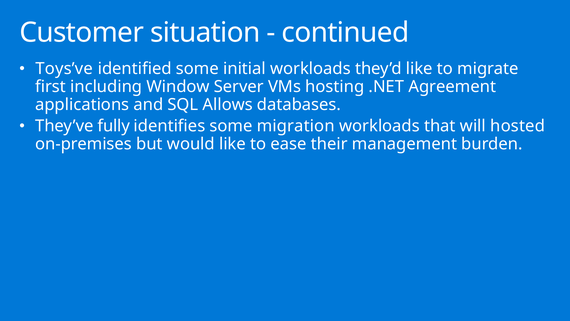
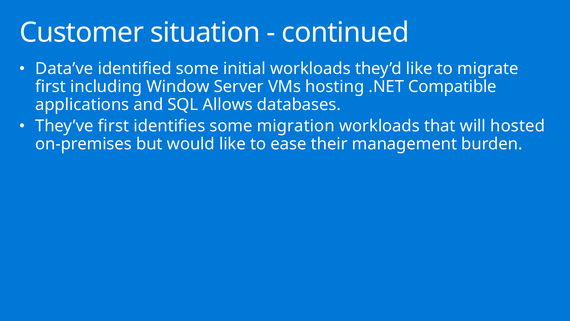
Toys’ve: Toys’ve -> Data’ve
Agreement: Agreement -> Compatible
They’ve fully: fully -> first
